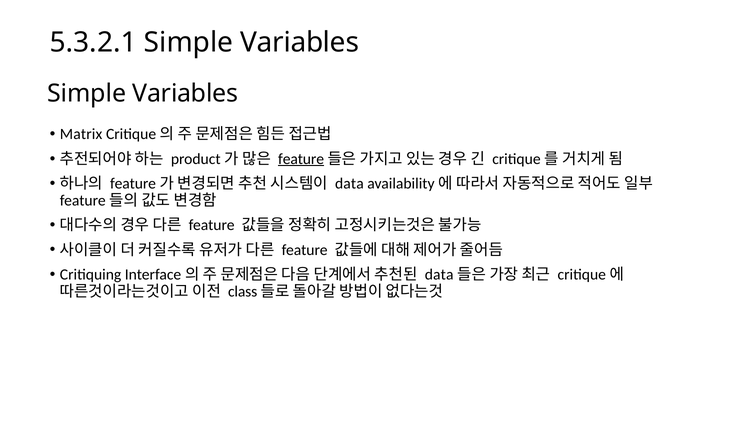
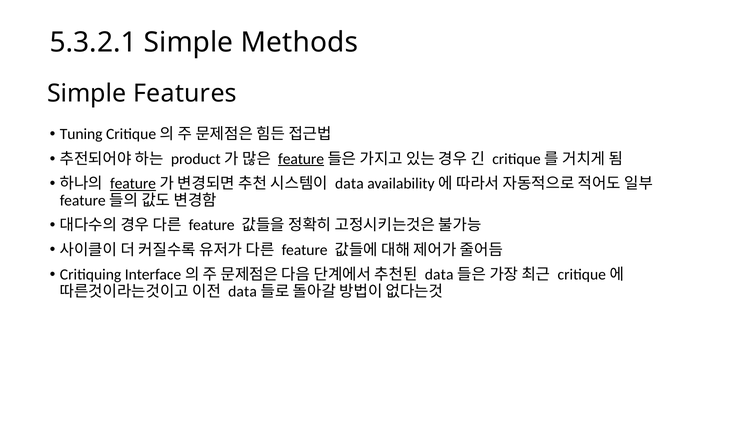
5.3.2.1 Simple Variables: Variables -> Methods
Variables at (185, 93): Variables -> Features
Matrix: Matrix -> Tuning
feature at (133, 183) underline: none -> present
class at (243, 291): class -> data
